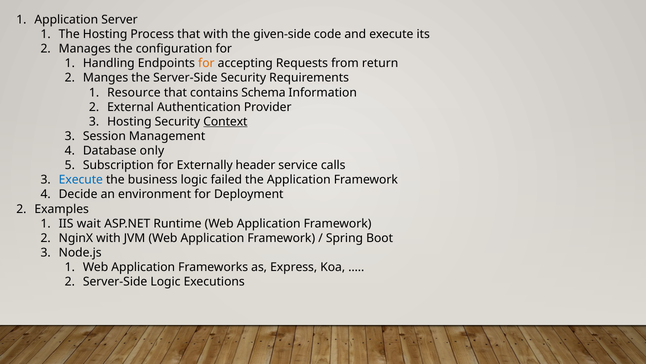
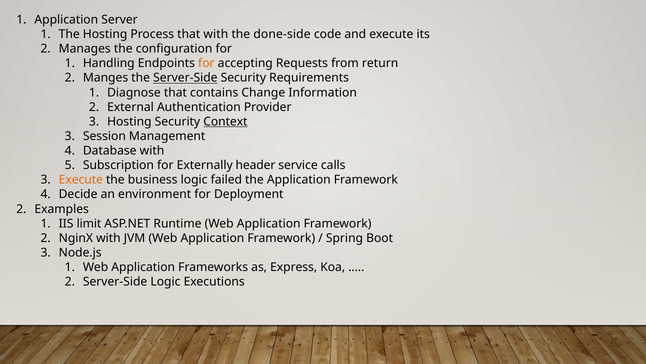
given-side: given-side -> done-side
Server-Side at (185, 78) underline: none -> present
Resource: Resource -> Diagnose
Schema: Schema -> Change
Database only: only -> with
Execute at (81, 180) colour: blue -> orange
wait: wait -> limit
